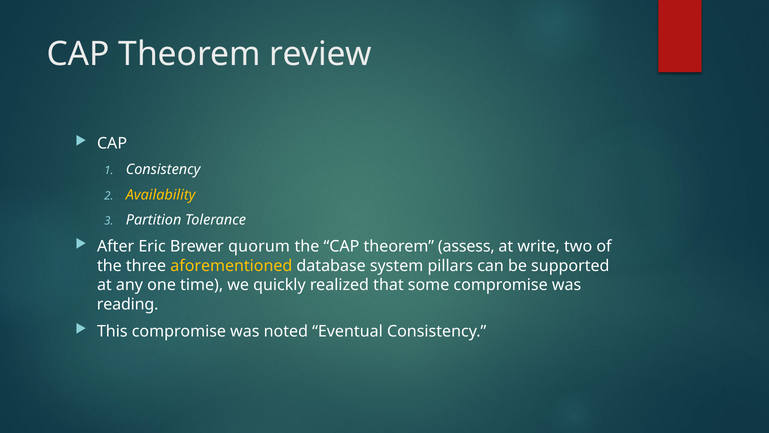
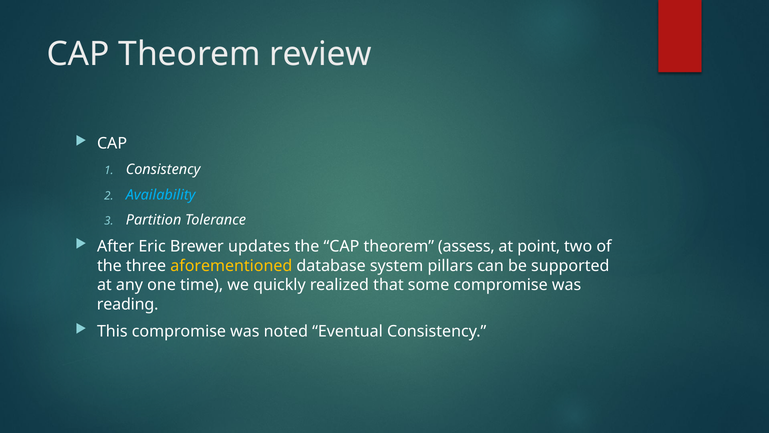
Availability colour: yellow -> light blue
quorum: quorum -> updates
write: write -> point
